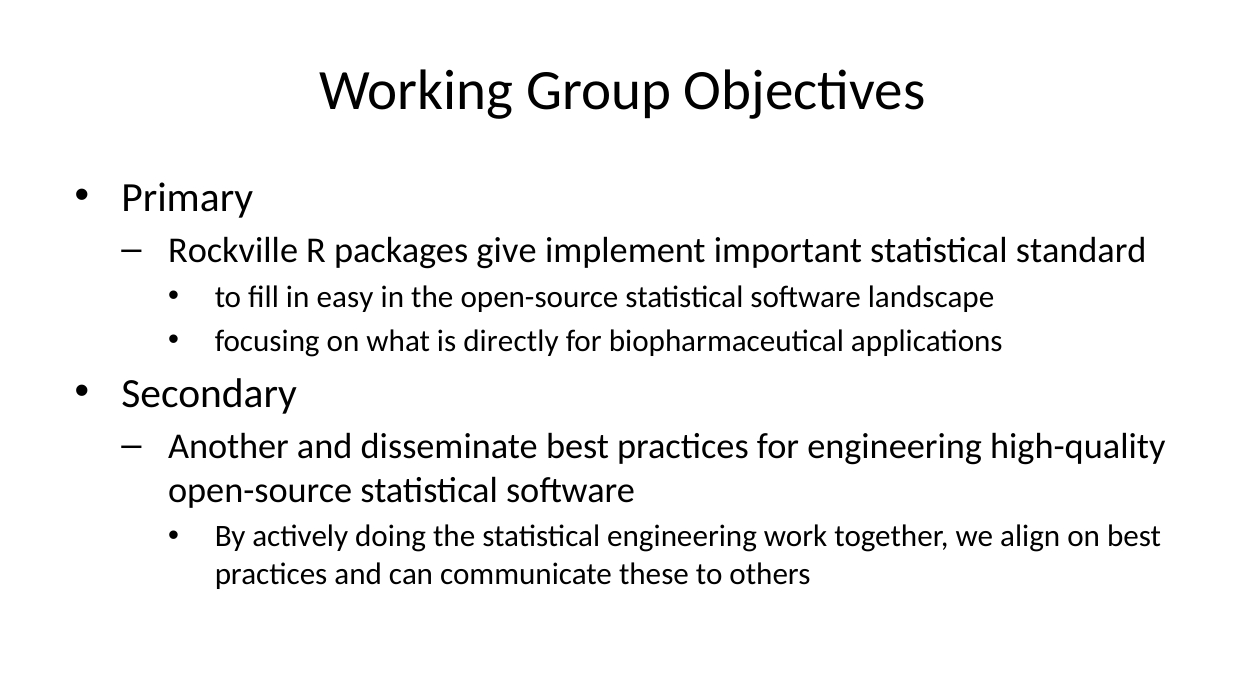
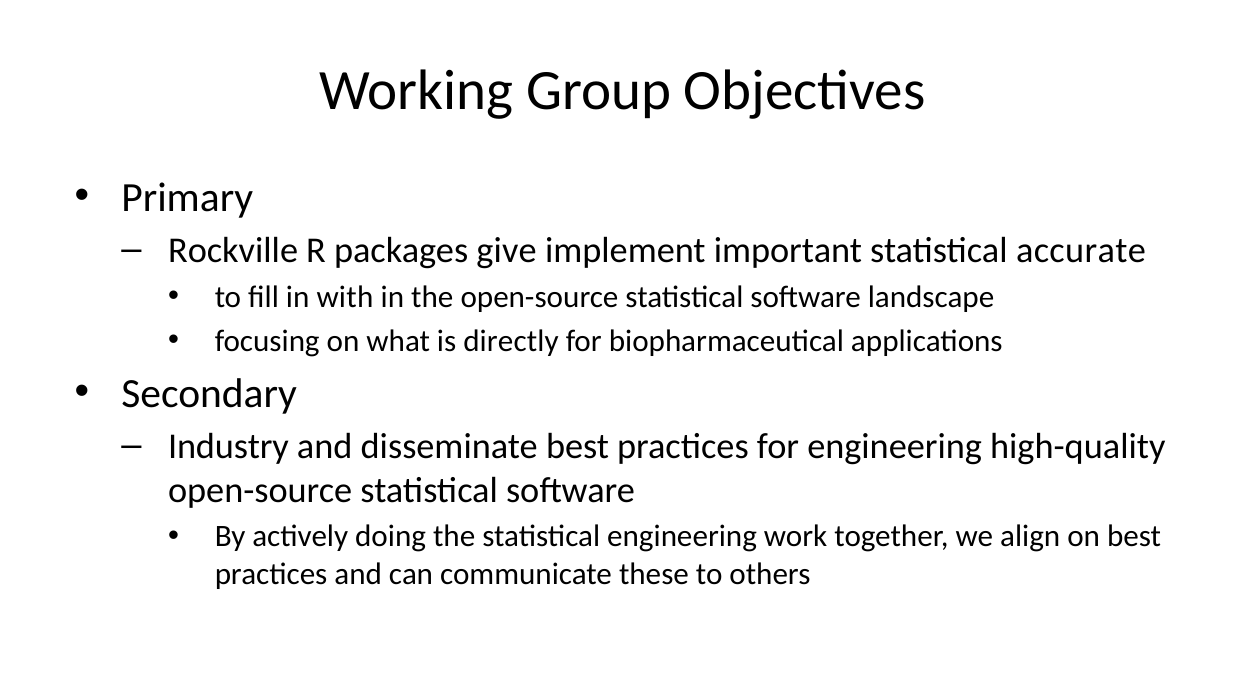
standard: standard -> accurate
easy: easy -> with
Another: Another -> Industry
